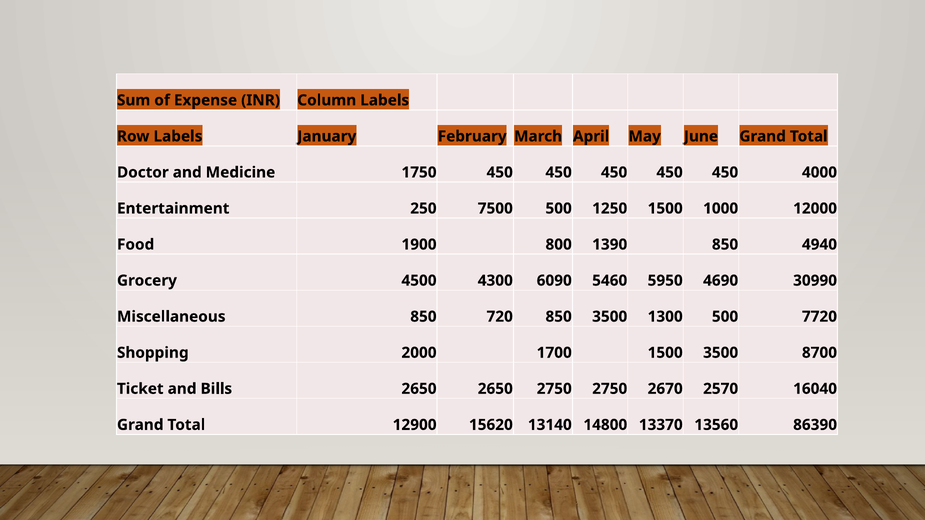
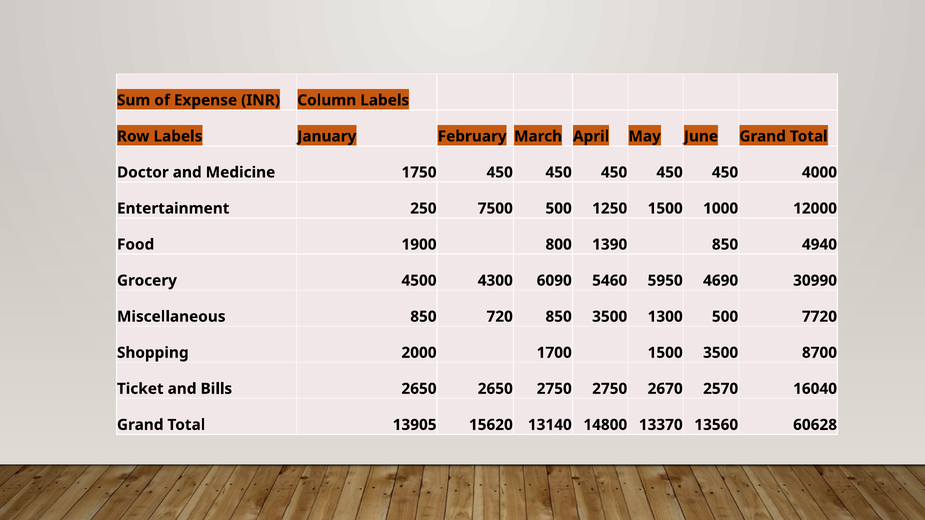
12900: 12900 -> 13905
86390: 86390 -> 60628
